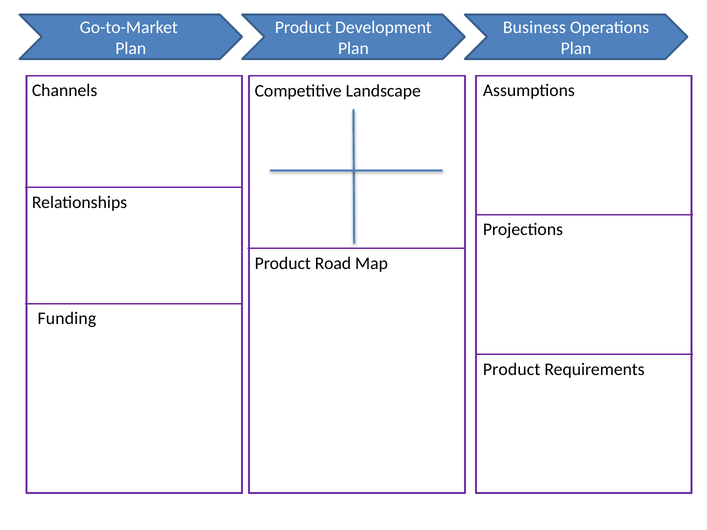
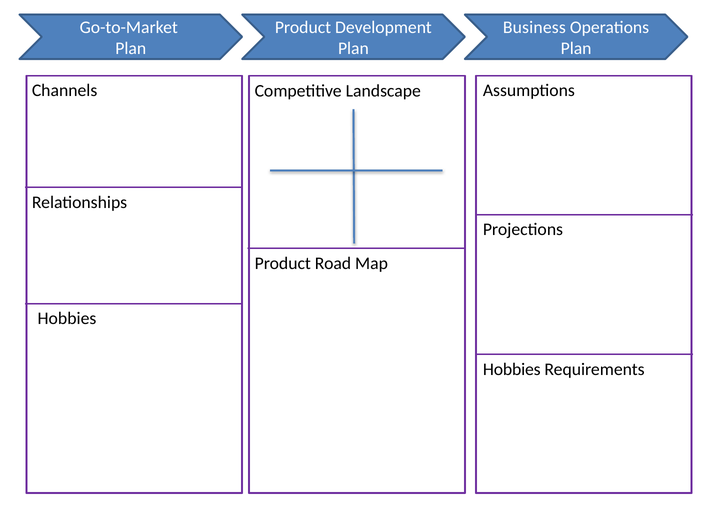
Funding at (67, 319): Funding -> Hobbies
Product at (512, 369): Product -> Hobbies
